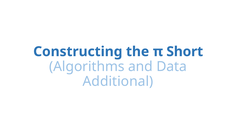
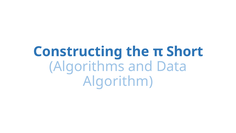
Additional: Additional -> Algorithm
